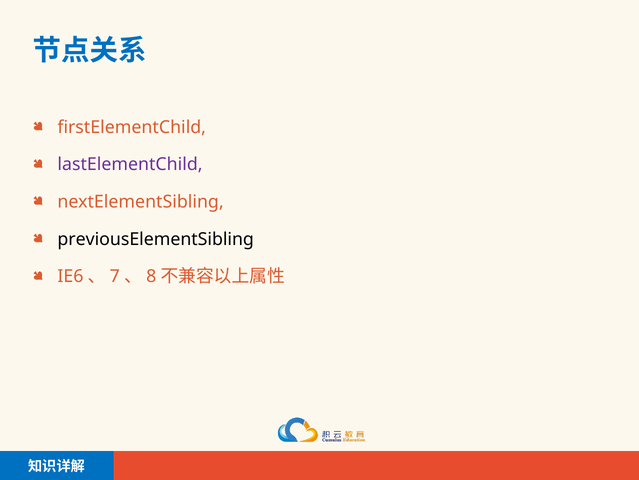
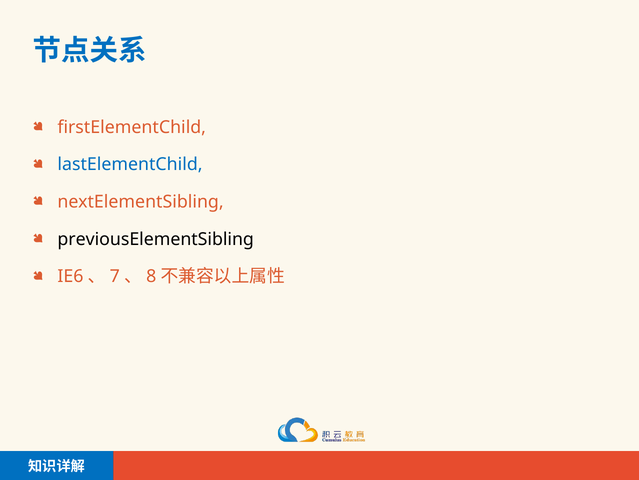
lastElementChild colour: purple -> blue
